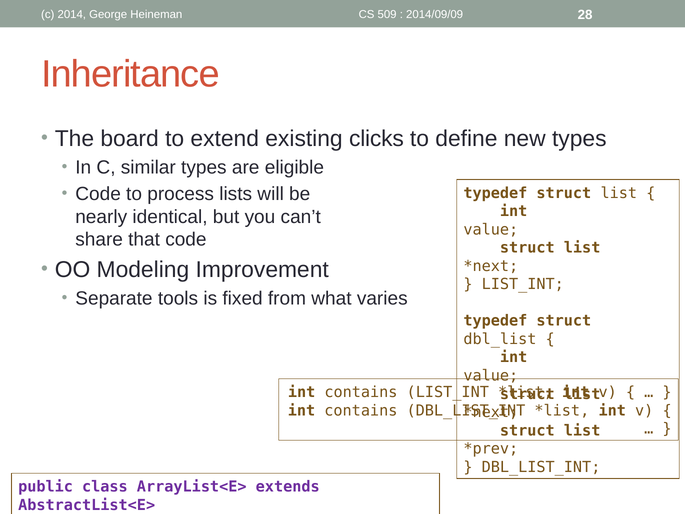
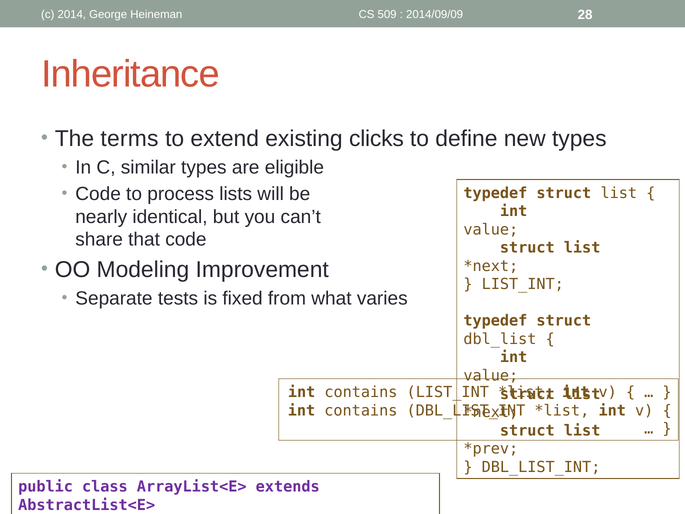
board: board -> terms
tools: tools -> tests
